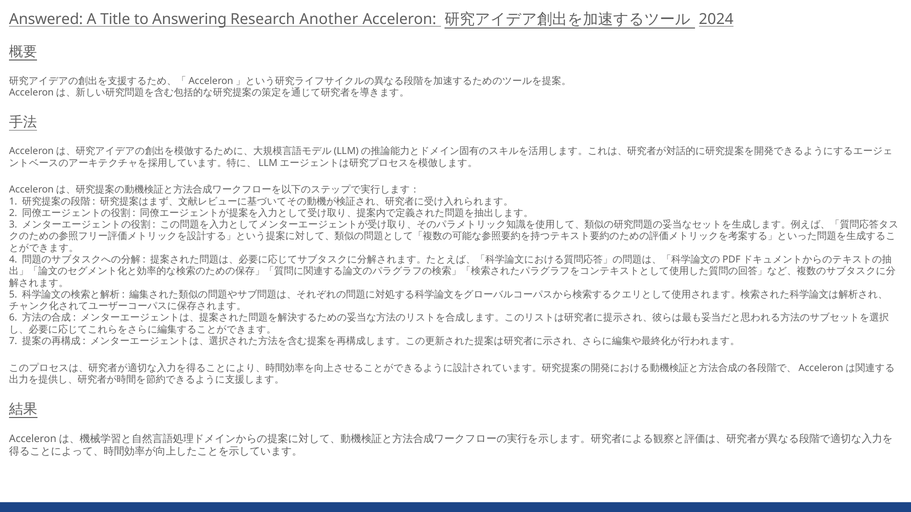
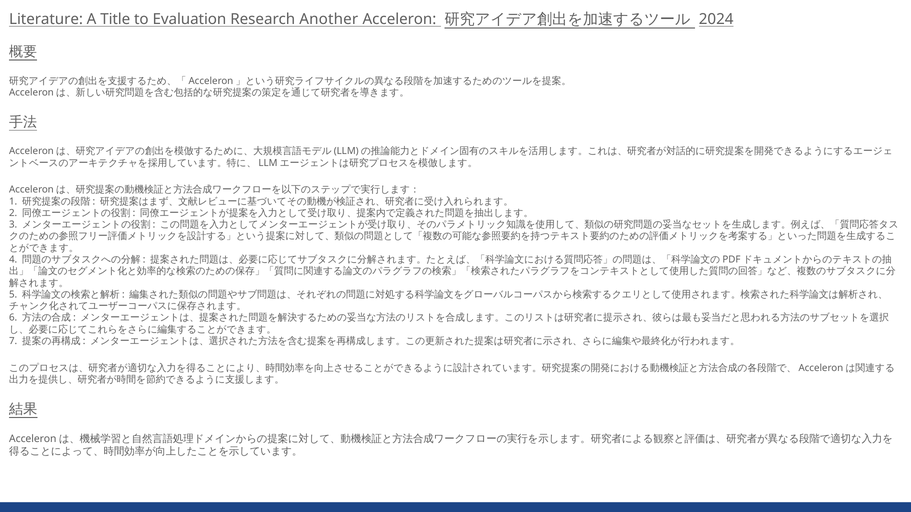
Answered: Answered -> Literature
Answering: Answering -> Evaluation
